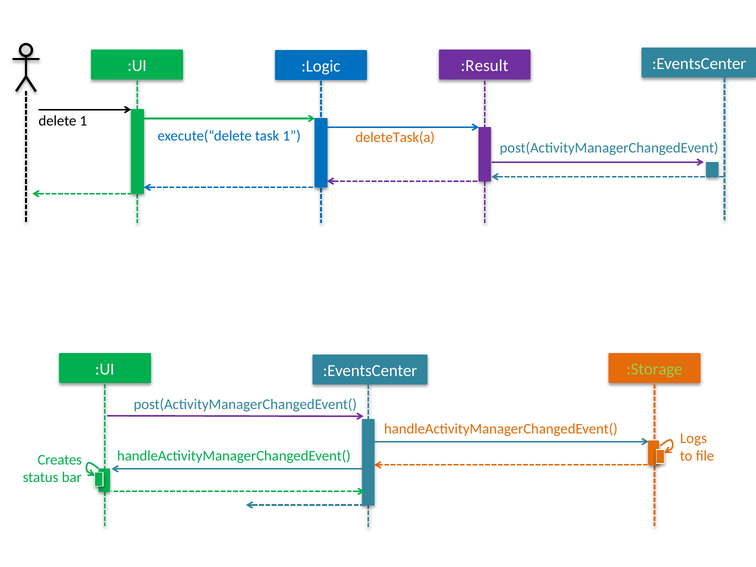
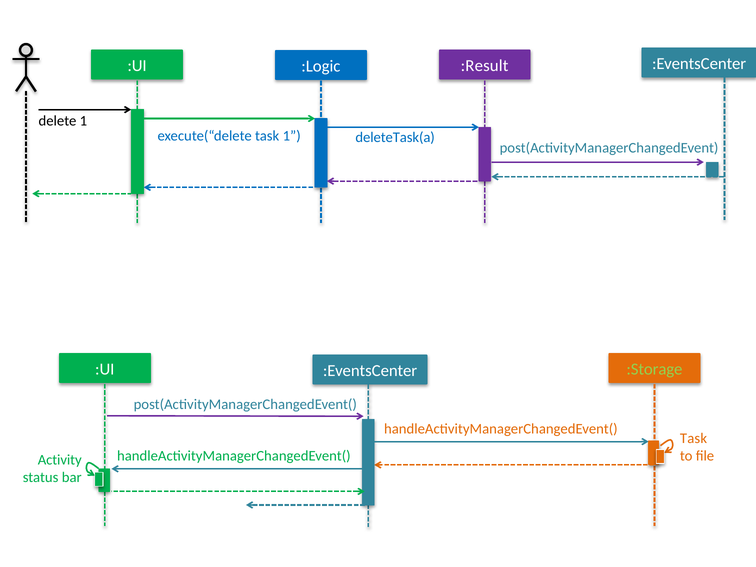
deleteTask(a colour: orange -> blue
Logs at (694, 438): Logs -> Task
Creates: Creates -> Activity
